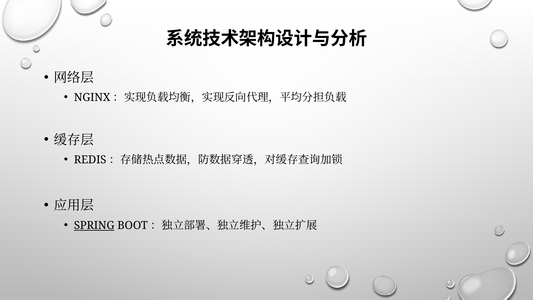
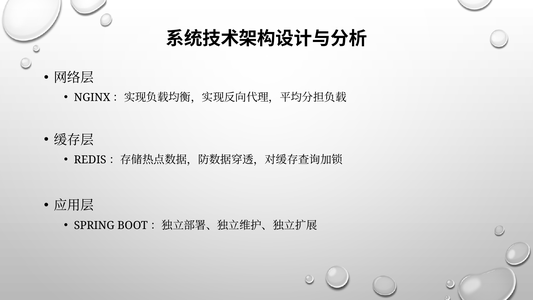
SPRING underline: present -> none
